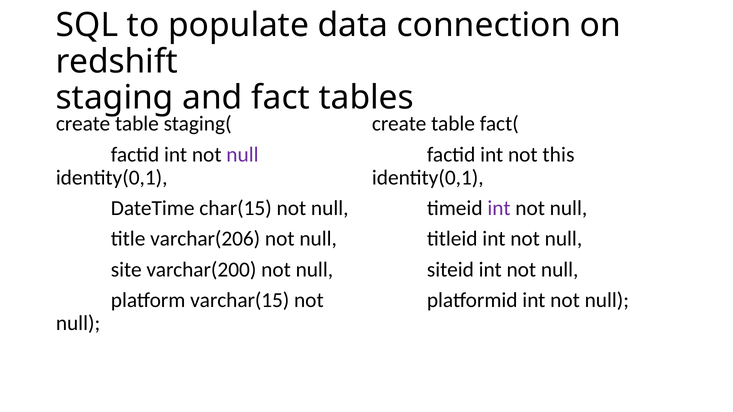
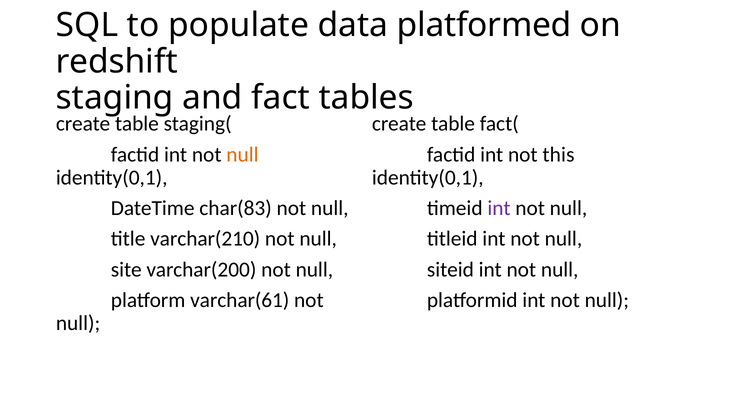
connection: connection -> platformed
null at (242, 155) colour: purple -> orange
char(15: char(15 -> char(83
varchar(206: varchar(206 -> varchar(210
varchar(15: varchar(15 -> varchar(61
